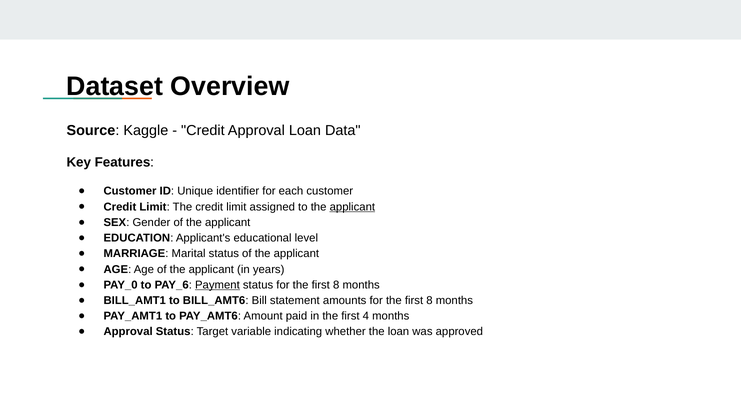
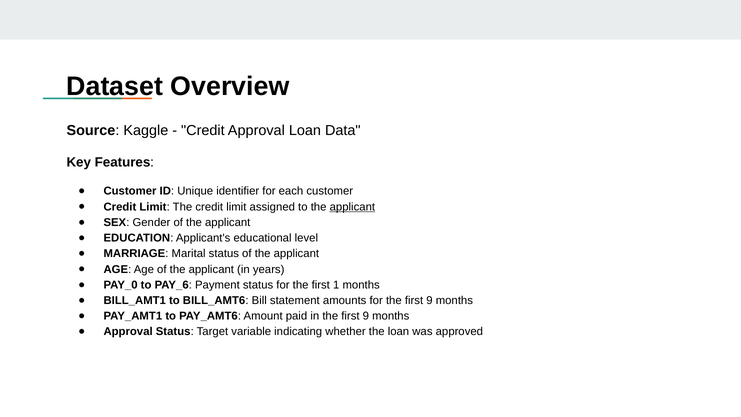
Payment underline: present -> none
8 at (336, 285): 8 -> 1
8 at (429, 300): 8 -> 9
in the first 4: 4 -> 9
